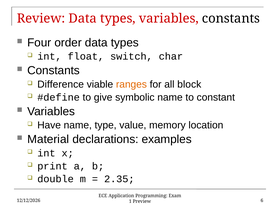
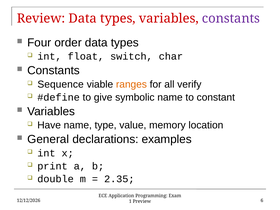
constants at (231, 19) colour: black -> purple
Difference: Difference -> Sequence
block: block -> verify
Material: Material -> General
